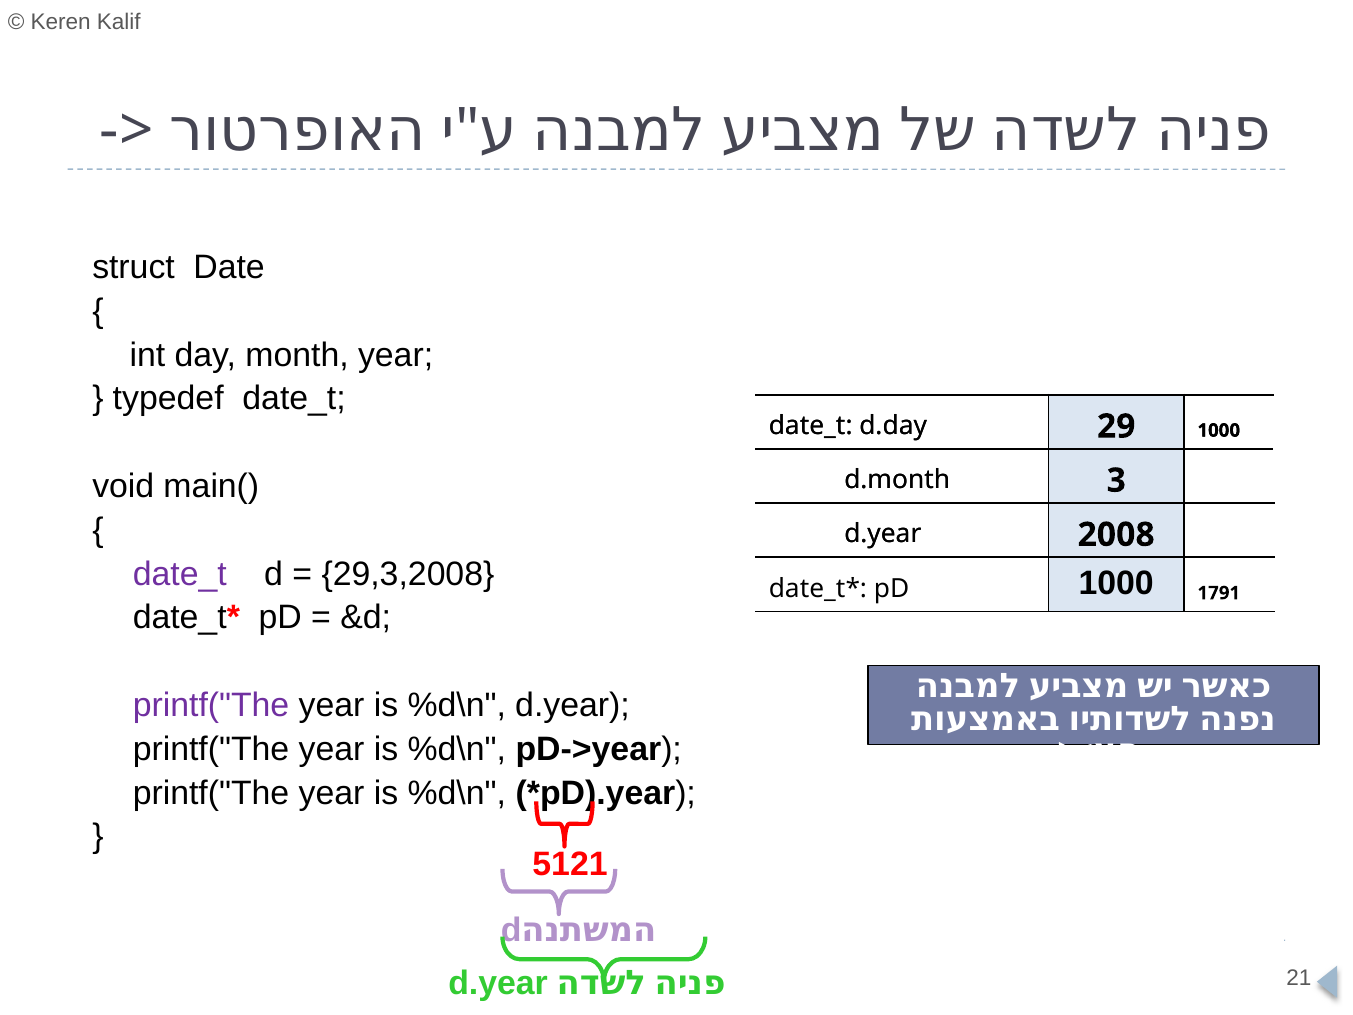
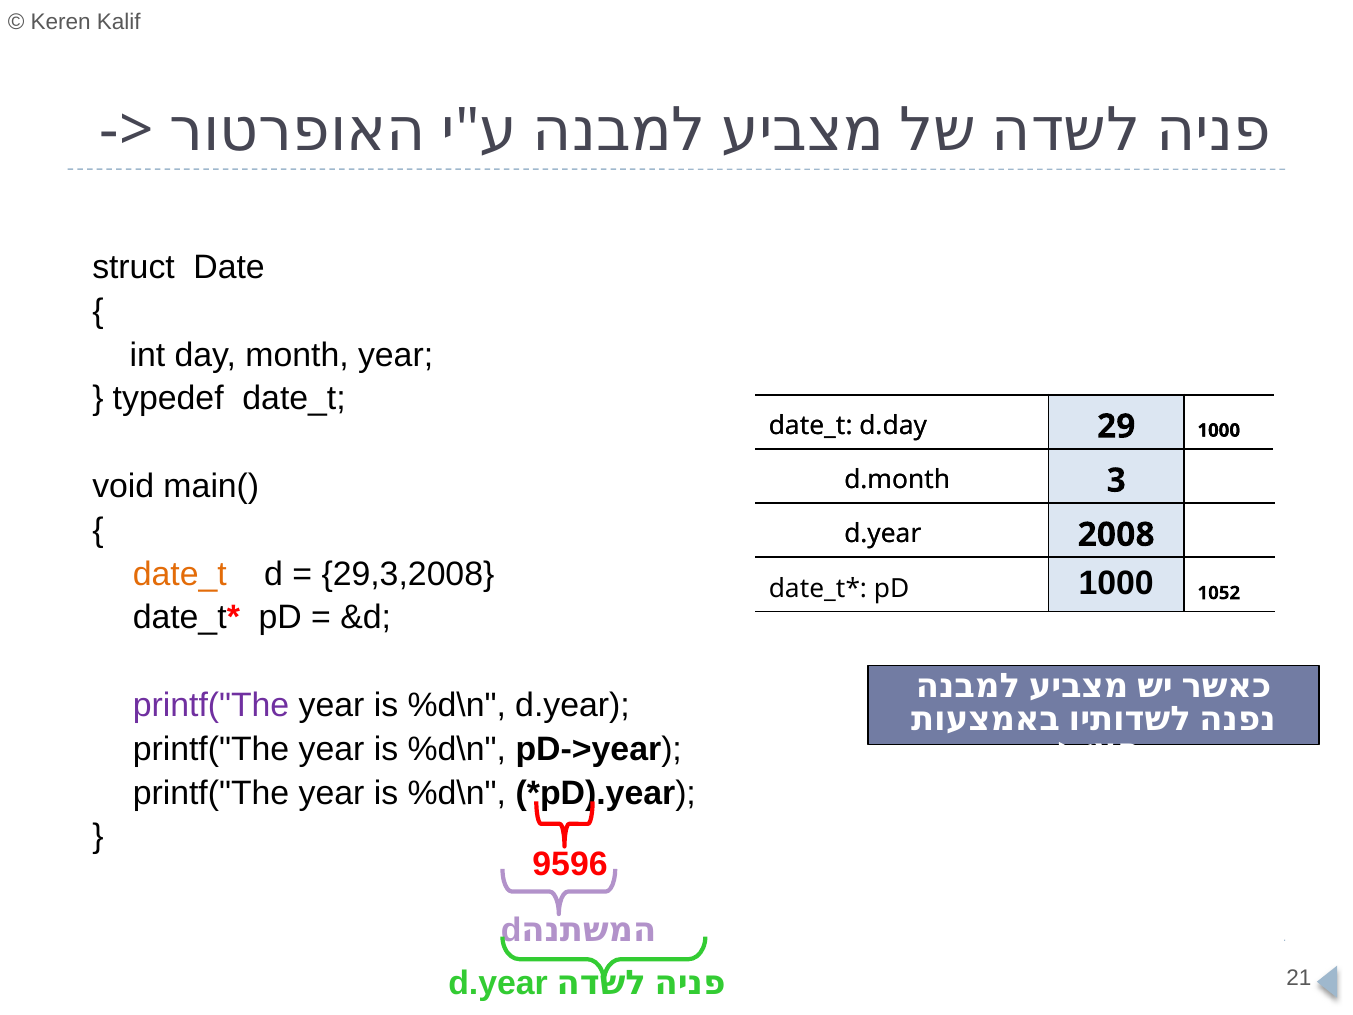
date_t at (180, 574) colour: purple -> orange
1791: 1791 -> 1052
5121: 5121 -> 9596
